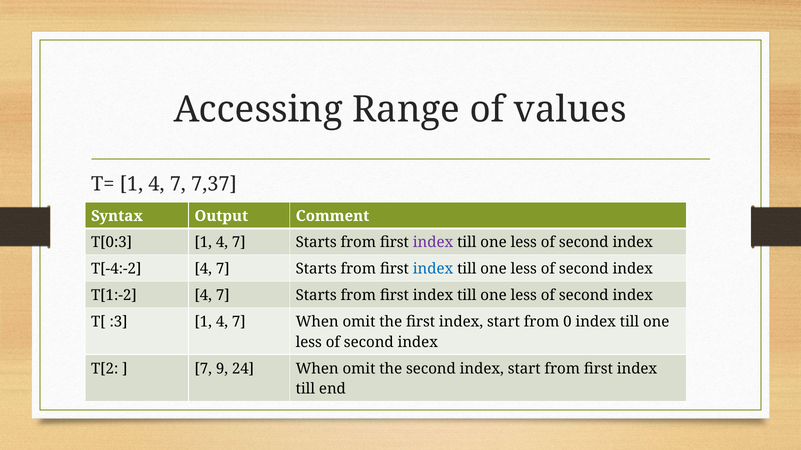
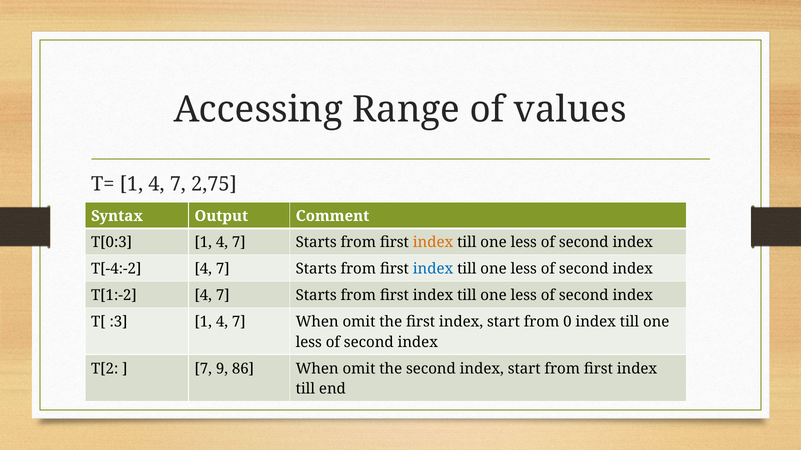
7,37: 7,37 -> 2,75
index at (433, 243) colour: purple -> orange
24: 24 -> 86
